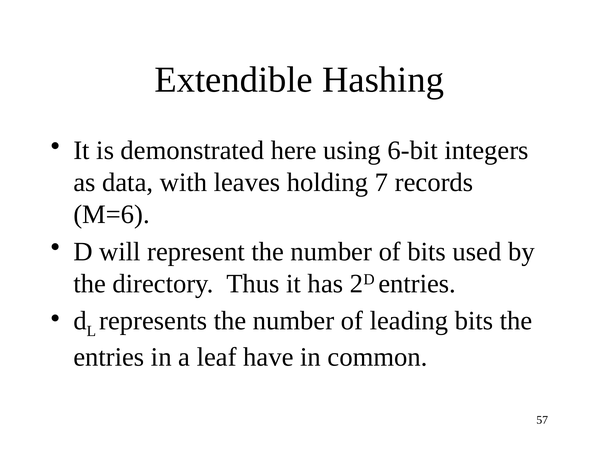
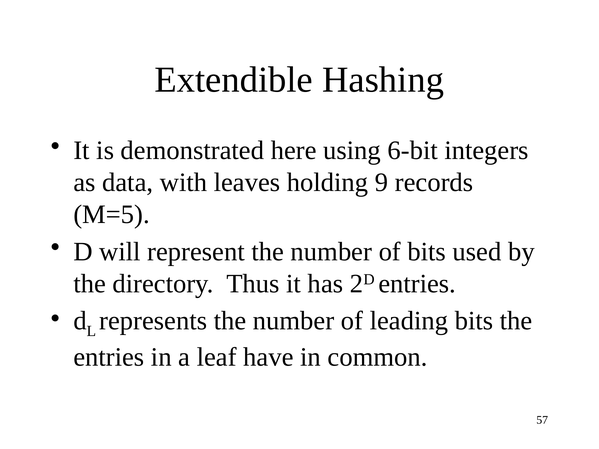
7: 7 -> 9
M=6: M=6 -> M=5
